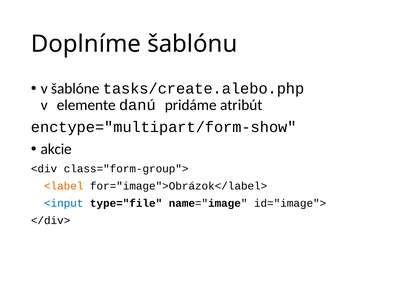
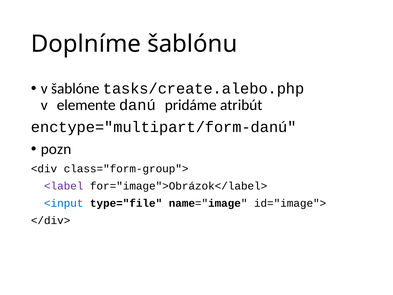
enctype="multipart/form-show: enctype="multipart/form-show -> enctype="multipart/form-danú
akcie: akcie -> pozn
<label colour: orange -> purple
